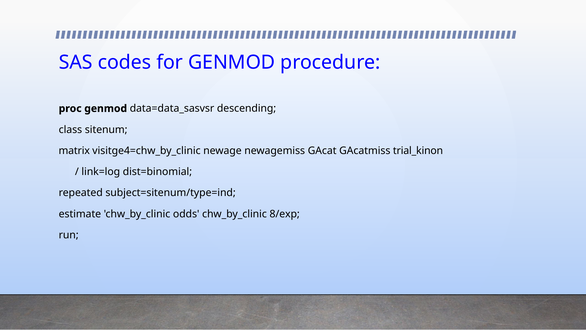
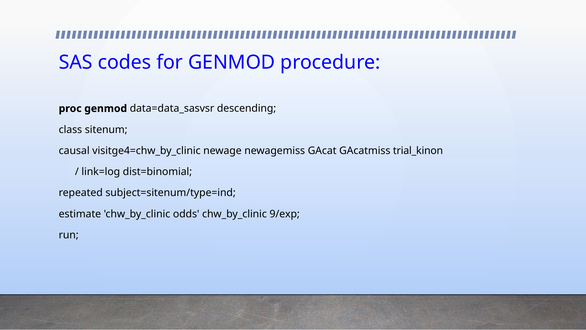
matrix: matrix -> causal
8/exp: 8/exp -> 9/exp
